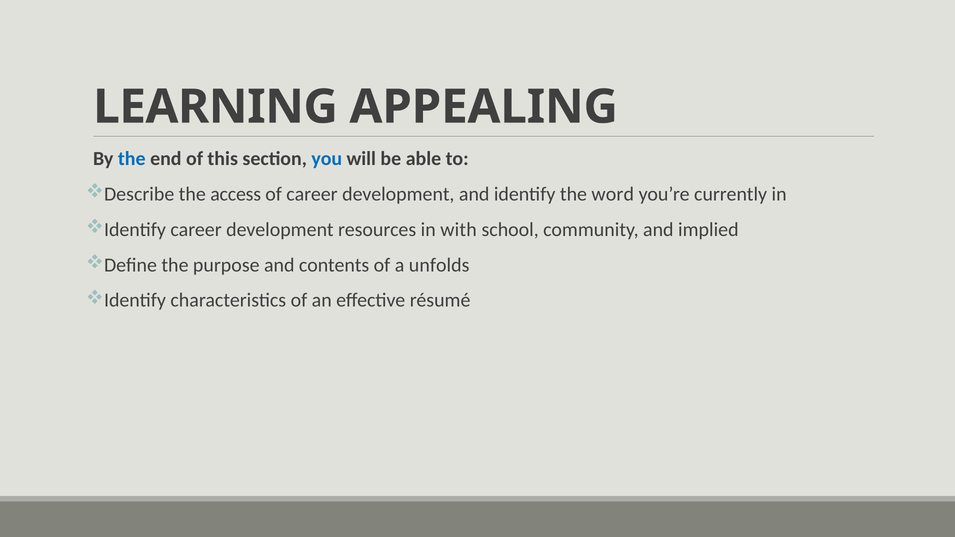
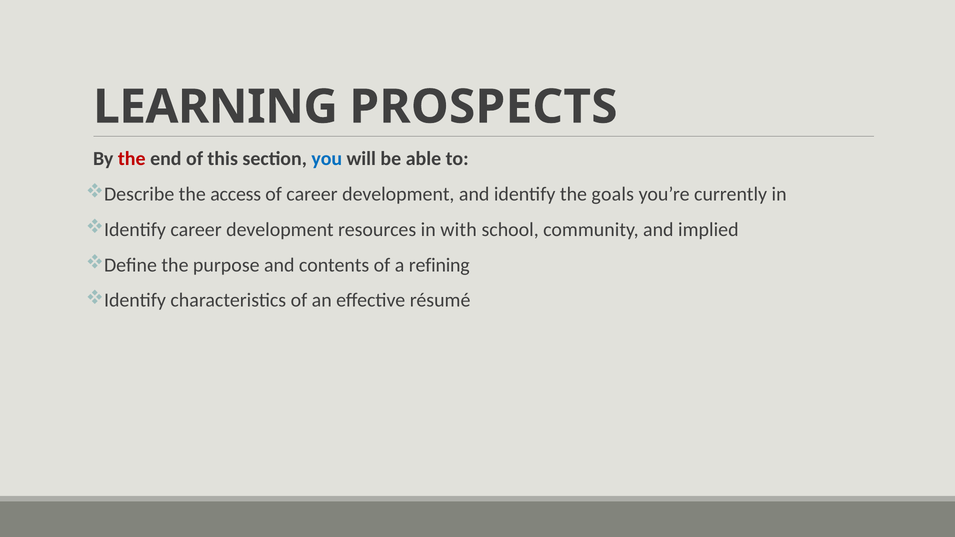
APPEALING: APPEALING -> PROSPECTS
the at (132, 159) colour: blue -> red
word: word -> goals
unfolds: unfolds -> refining
